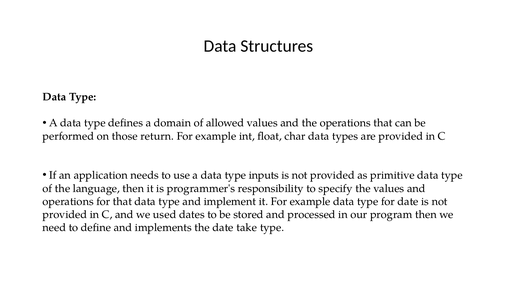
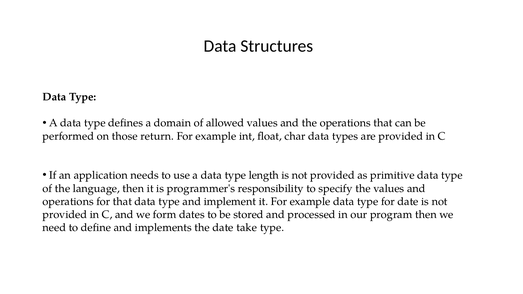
inputs: inputs -> length
used: used -> form
